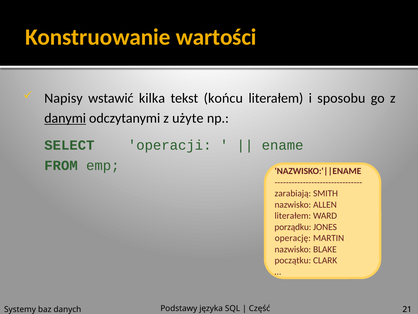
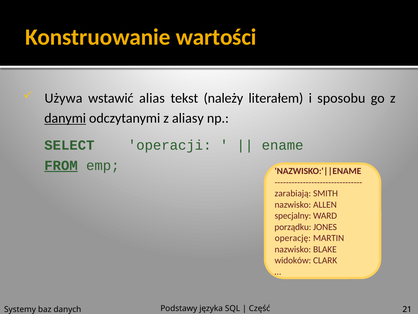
Napisy: Napisy -> Używa
kilka: kilka -> alias
końcu: końcu -> należy
użyte: użyte -> aliasy
FROM underline: none -> present
literałem at (293, 215): literałem -> specjalny
początku: początku -> widoków
